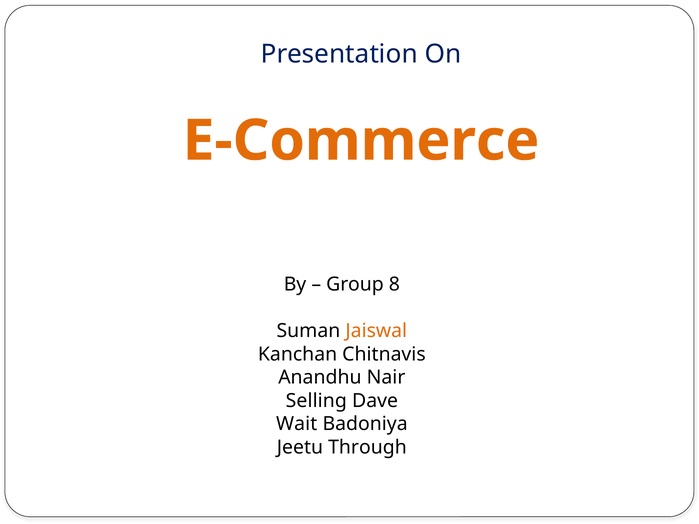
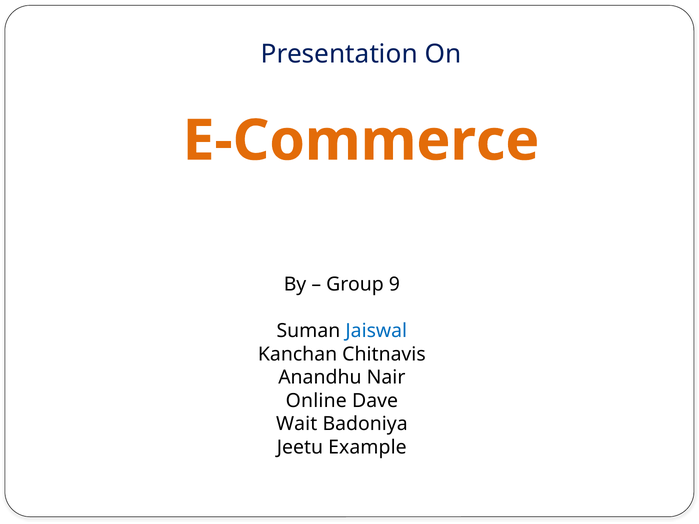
8: 8 -> 9
Jaiswal colour: orange -> blue
Selling: Selling -> Online
Through: Through -> Example
